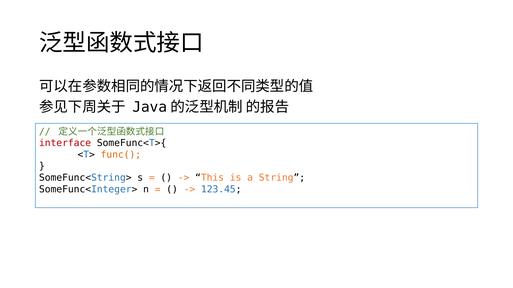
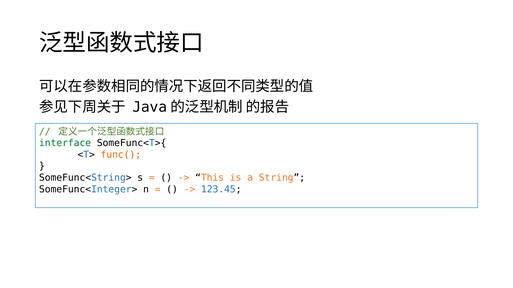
interface colour: red -> green
